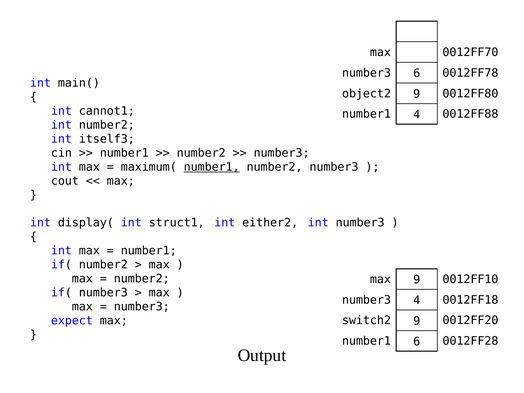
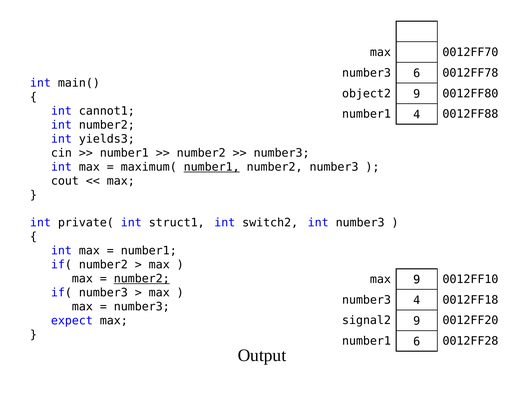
itself3: itself3 -> yields3
display(: display( -> private(
either2: either2 -> switch2
number2 at (142, 279) underline: none -> present
switch2: switch2 -> signal2
